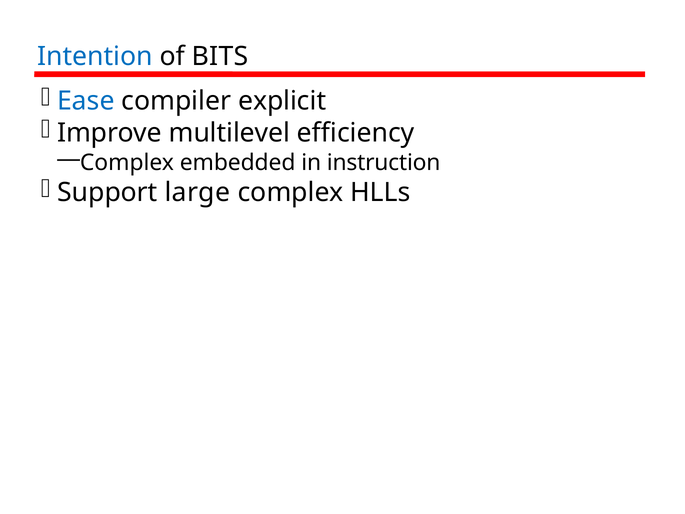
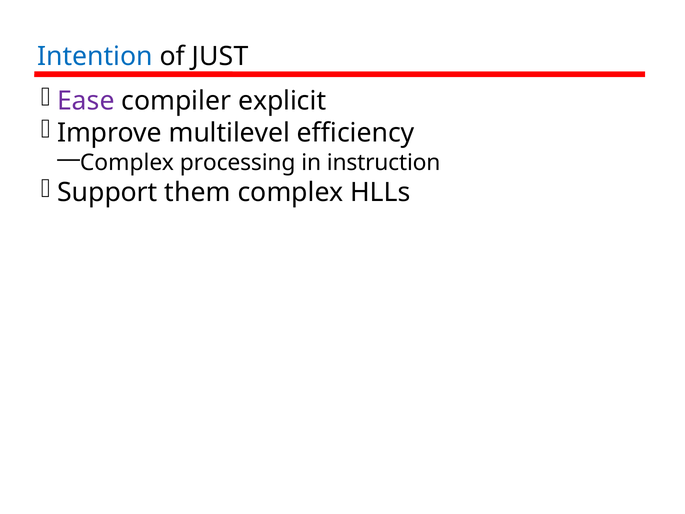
BITS: BITS -> JUST
Ease colour: blue -> purple
embedded: embedded -> processing
large: large -> them
